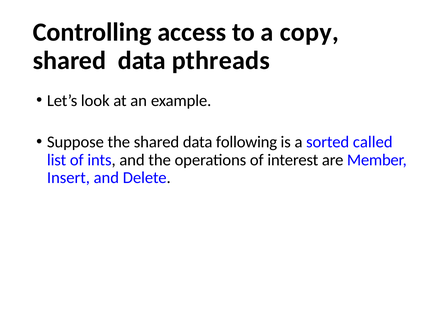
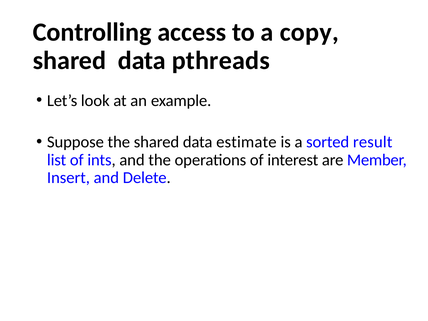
following: following -> estimate
called: called -> result
